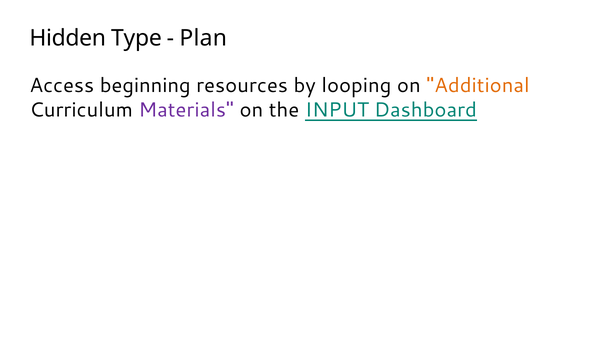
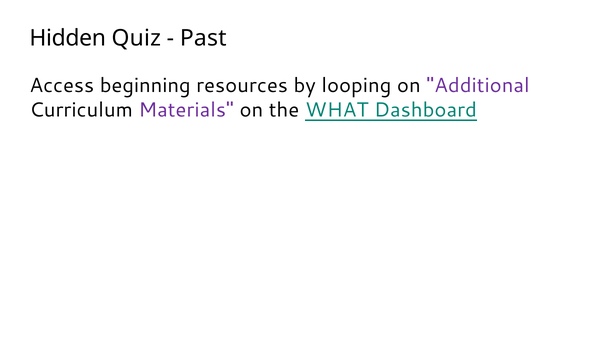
Type: Type -> Quiz
Plan: Plan -> Past
Additional colour: orange -> purple
INPUT: INPUT -> WHAT
